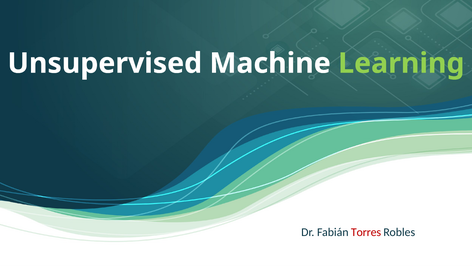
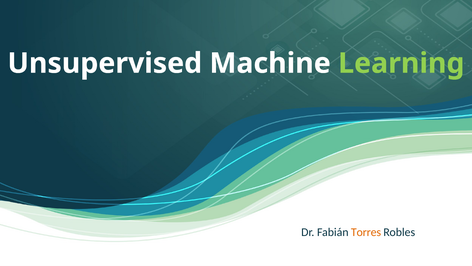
Torres colour: red -> orange
